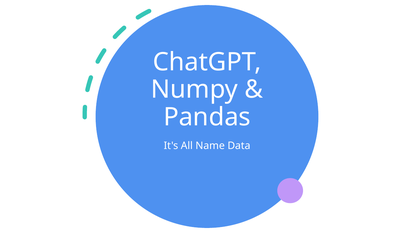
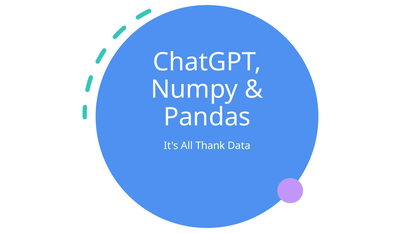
Name: Name -> Thank
